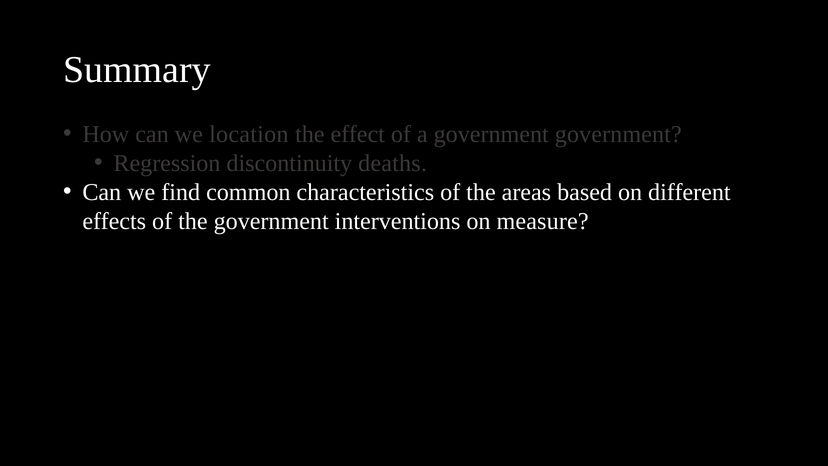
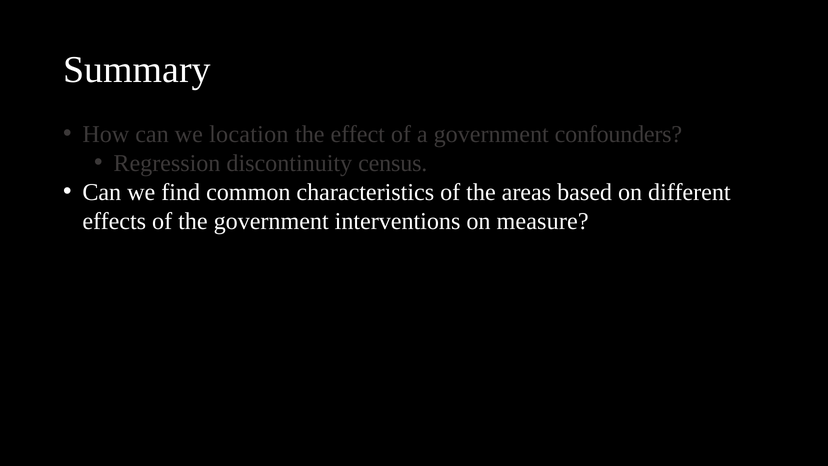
government government: government -> confounders
deaths: deaths -> census
